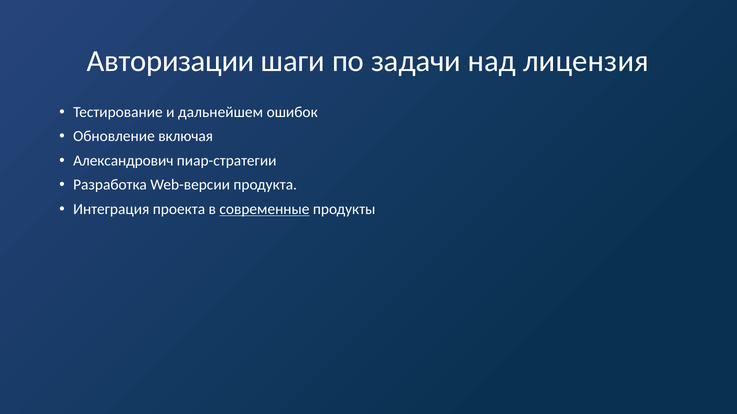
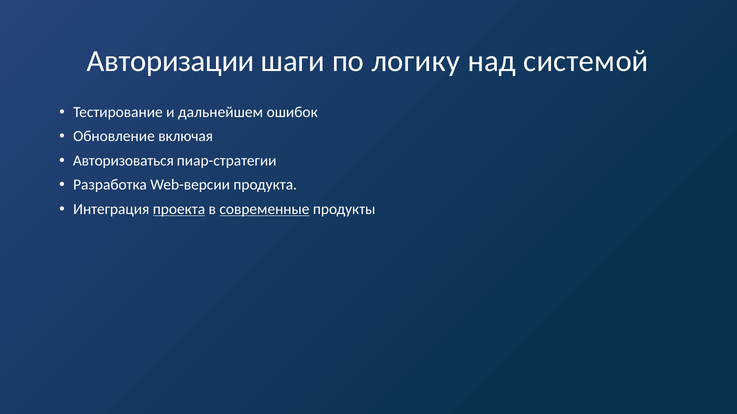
задачи: задачи -> логику
лицензия: лицензия -> системой
Александрович: Александрович -> Авторизоваться
проекта underline: none -> present
